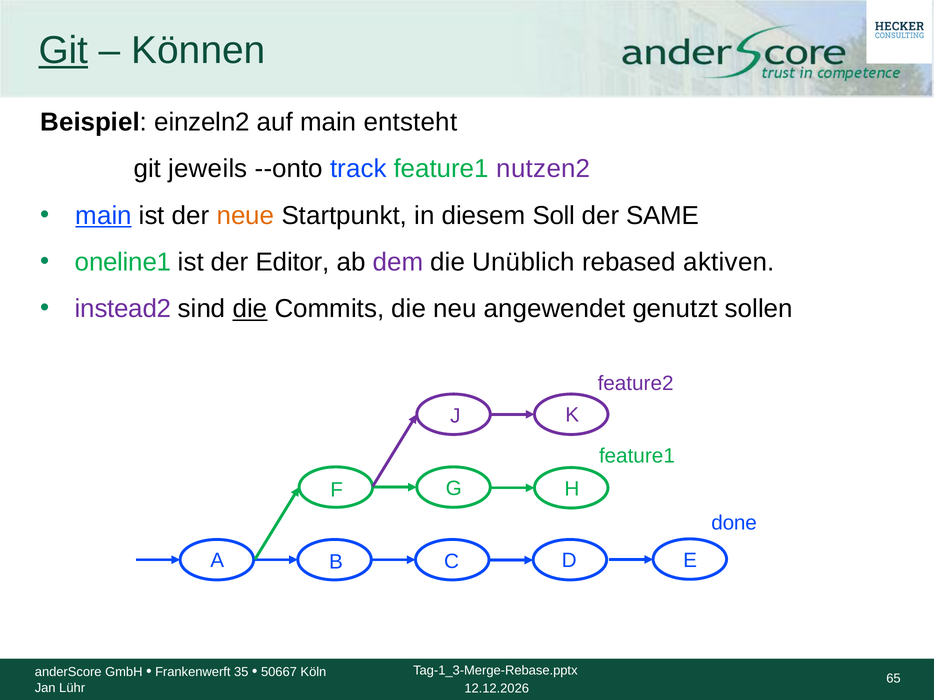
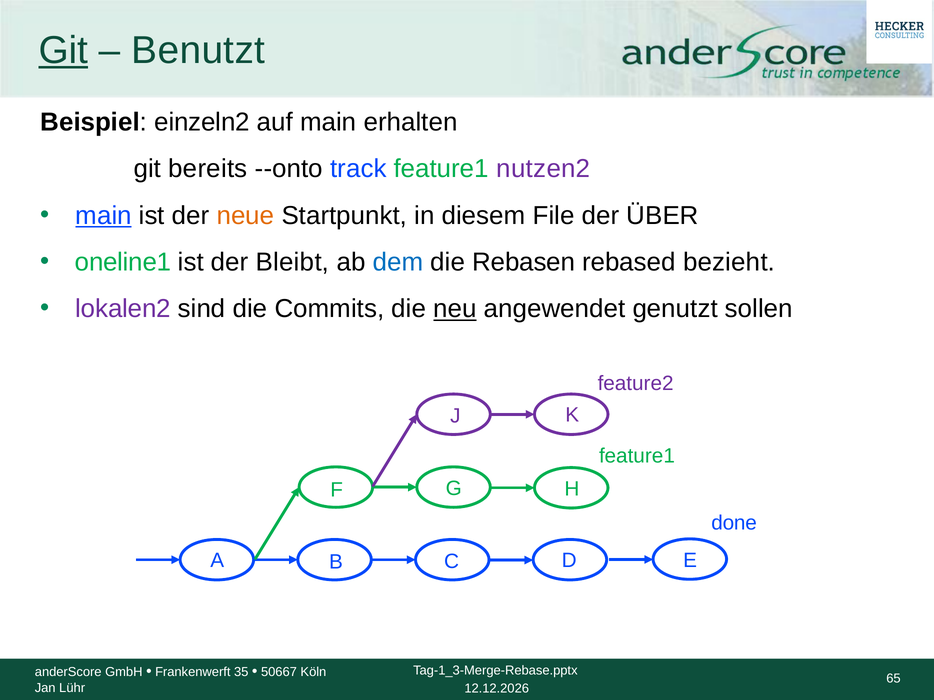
Können: Können -> Benutzt
entsteht: entsteht -> erhalten
jeweils: jeweils -> bereits
Soll: Soll -> File
SAME: SAME -> ÜBER
Editor: Editor -> Bleibt
dem colour: purple -> blue
Unüblich: Unüblich -> Rebasen
aktiven: aktiven -> bezieht
instead2: instead2 -> lokalen2
die at (250, 309) underline: present -> none
neu underline: none -> present
